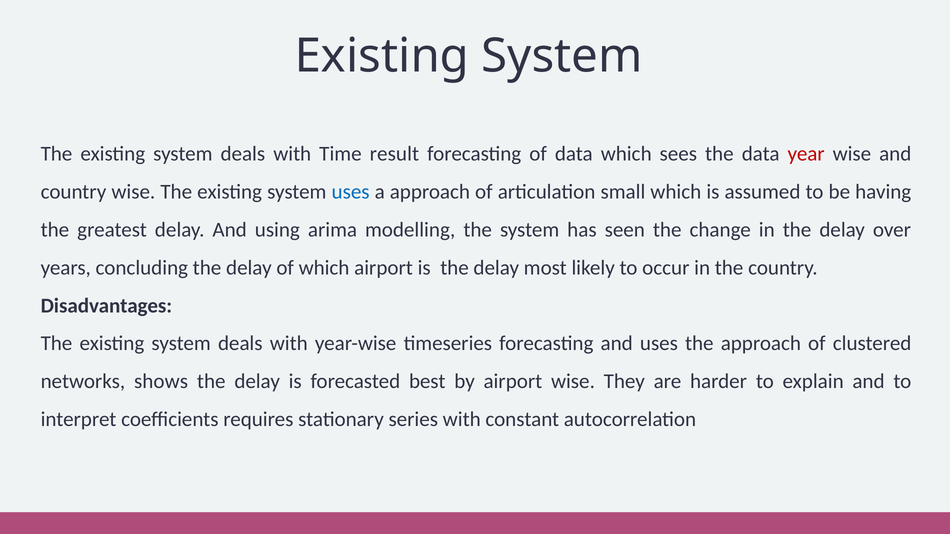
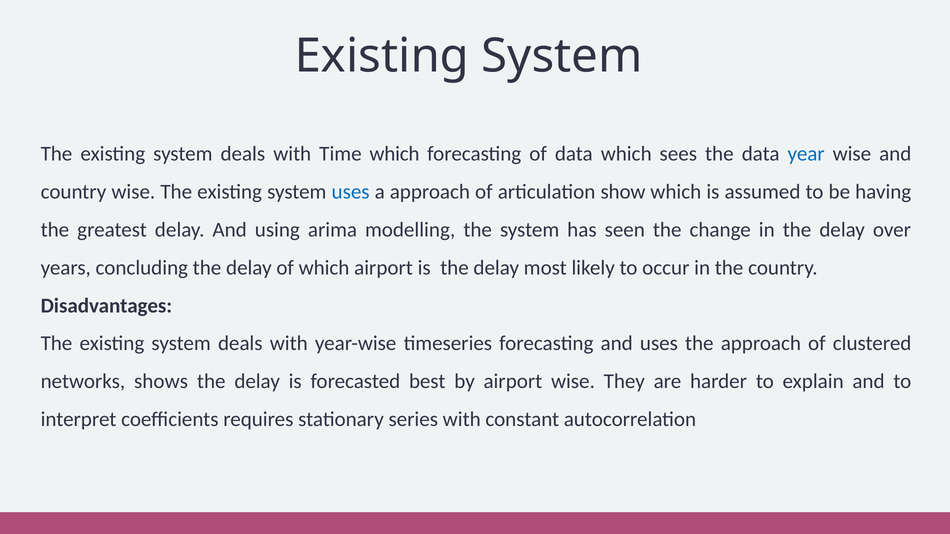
Time result: result -> which
year colour: red -> blue
small: small -> show
